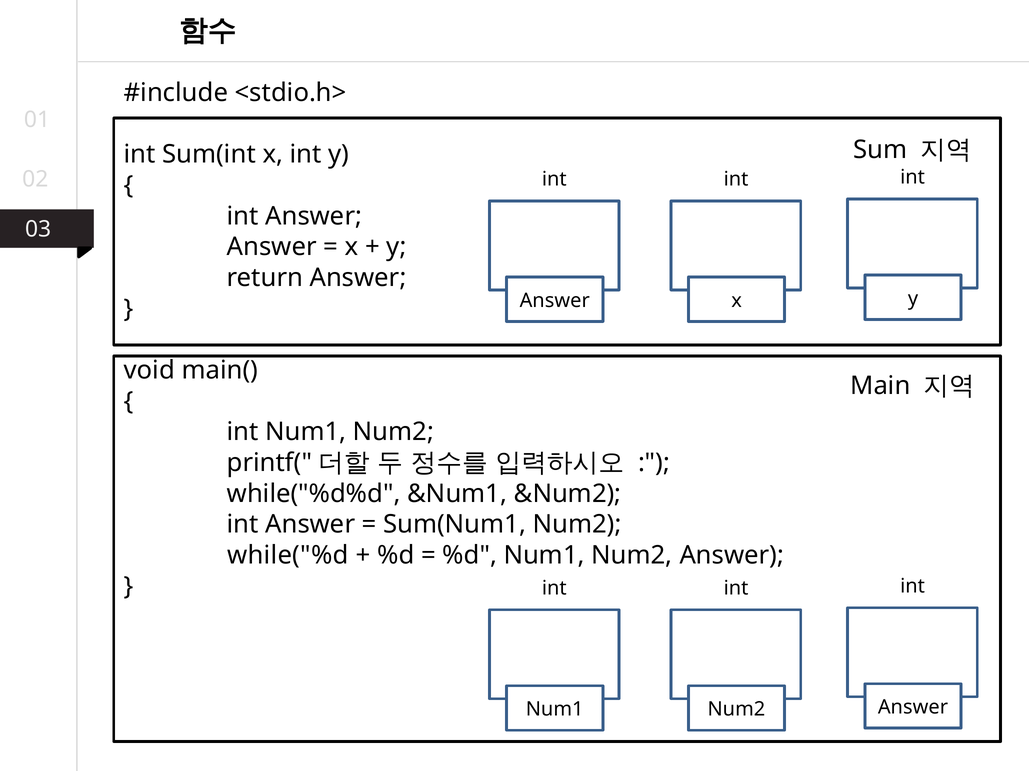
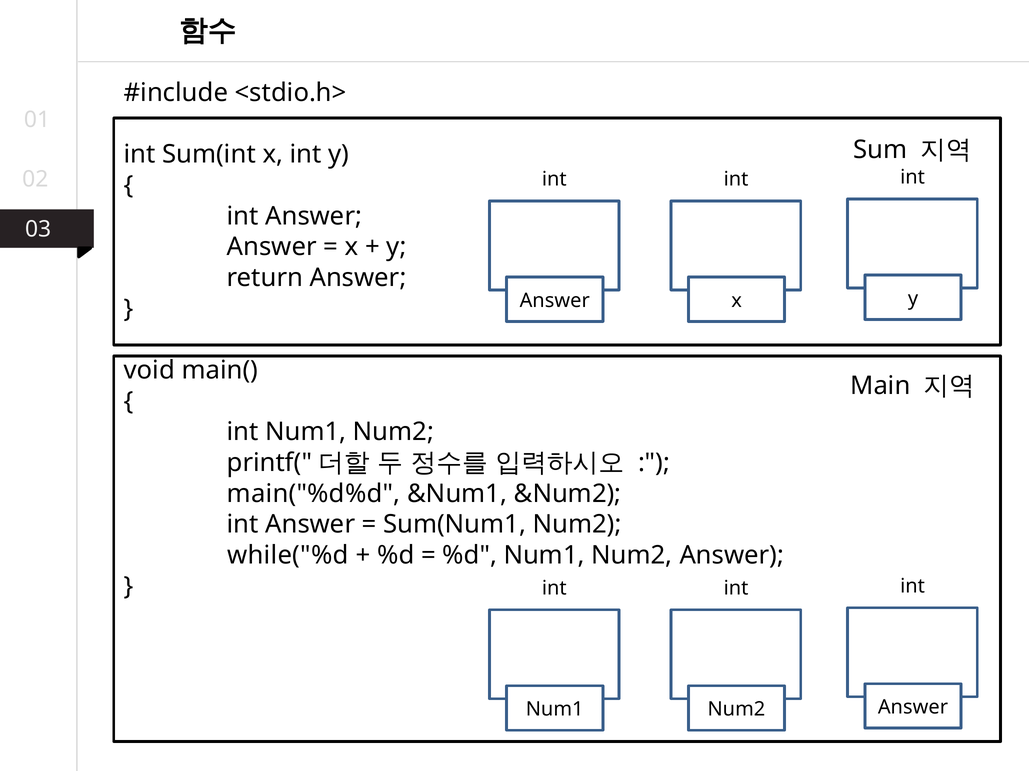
while("%d%d: while("%d%d -> main("%d%d
